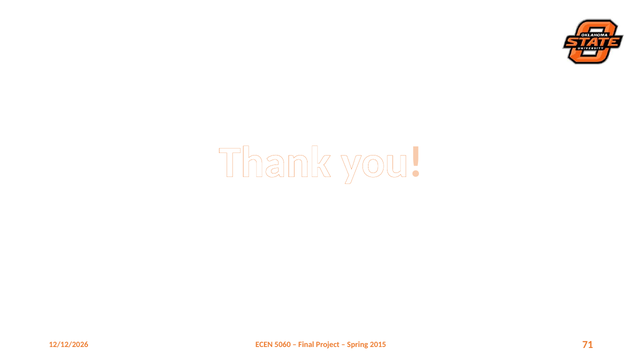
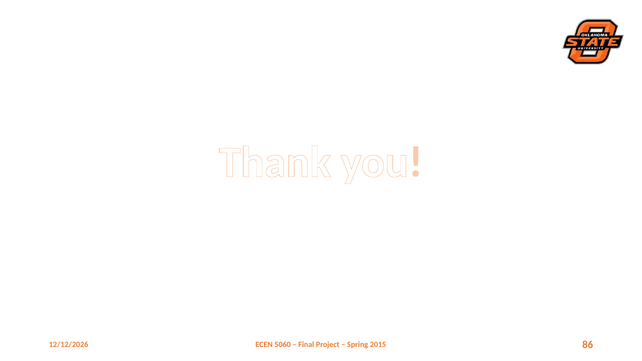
71: 71 -> 86
